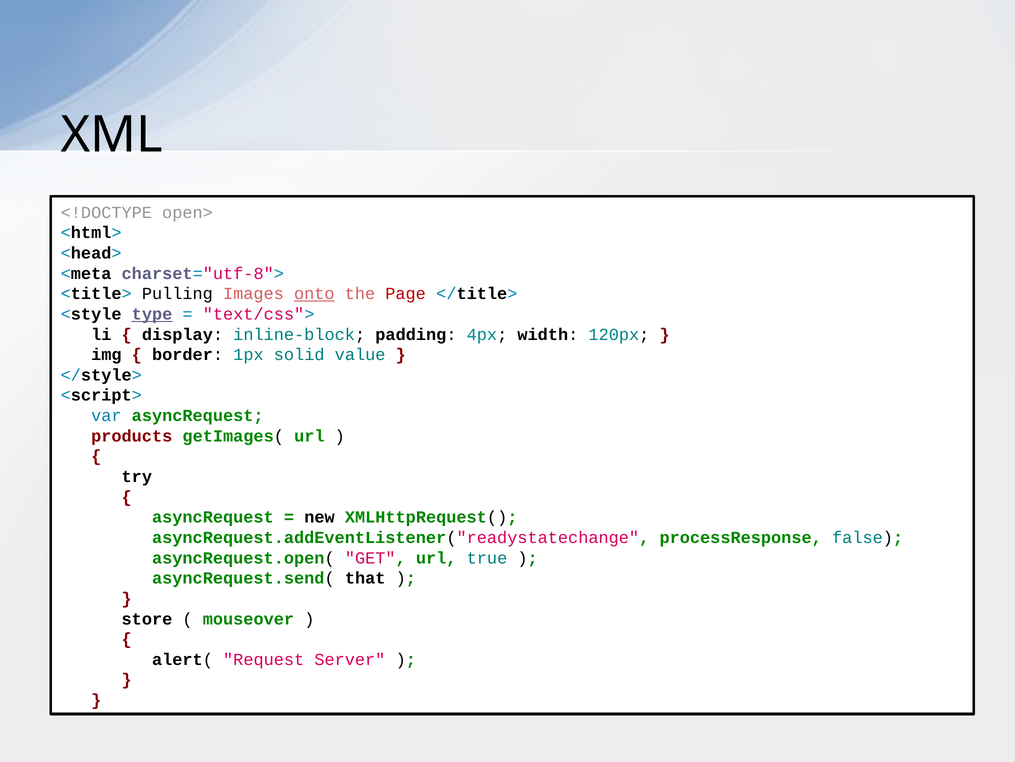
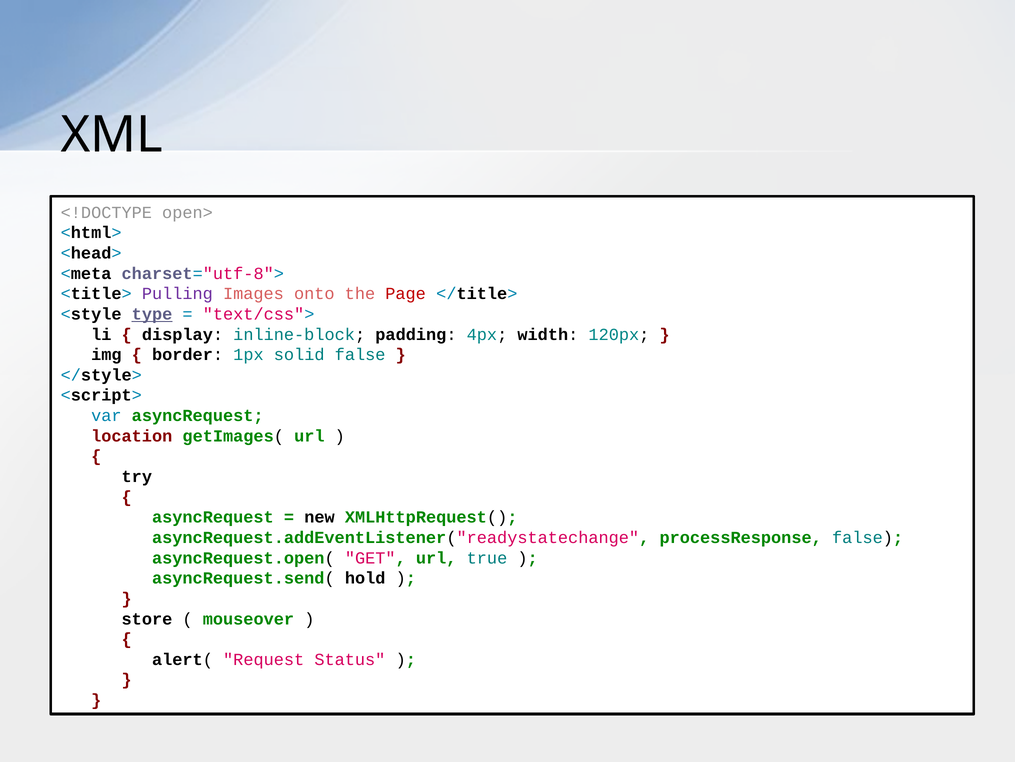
Pulling colour: black -> purple
onto underline: present -> none
solid value: value -> false
products: products -> location
that: that -> hold
Server: Server -> Status
